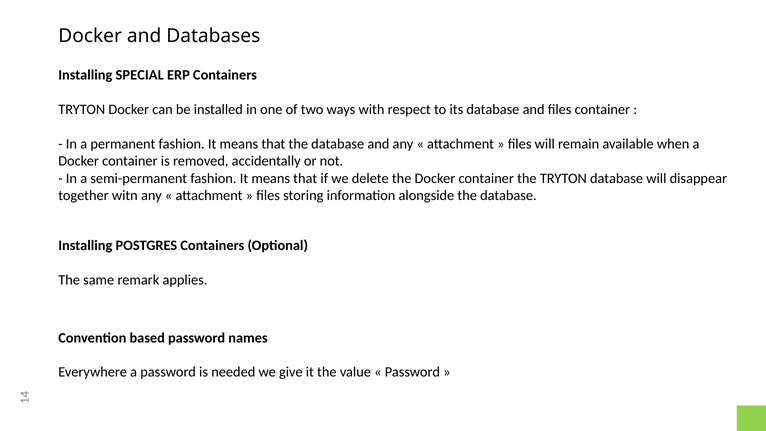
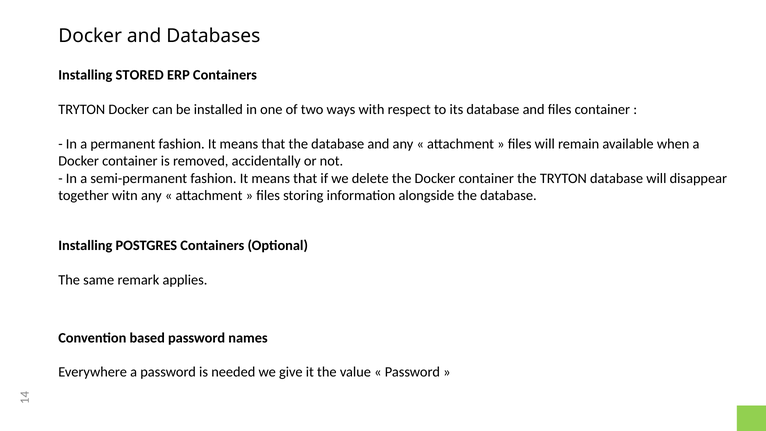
SPECIAL: SPECIAL -> STORED
